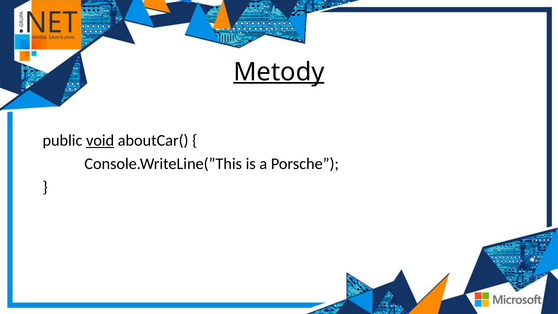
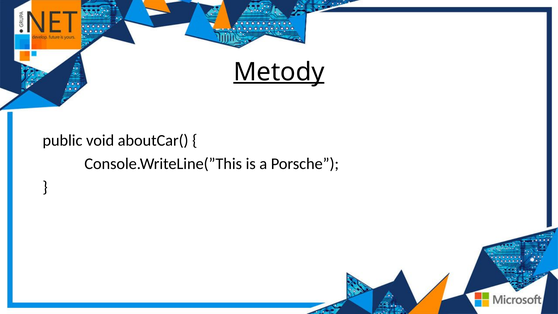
void underline: present -> none
